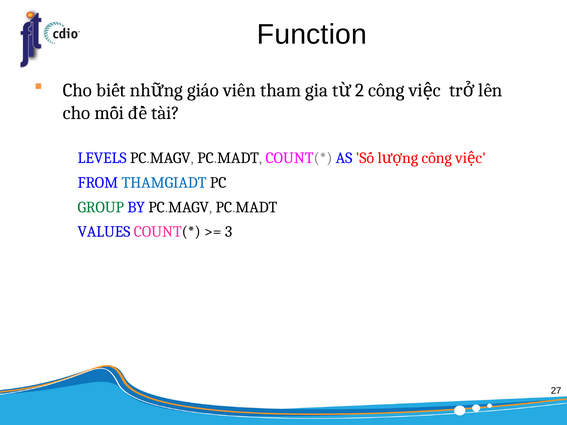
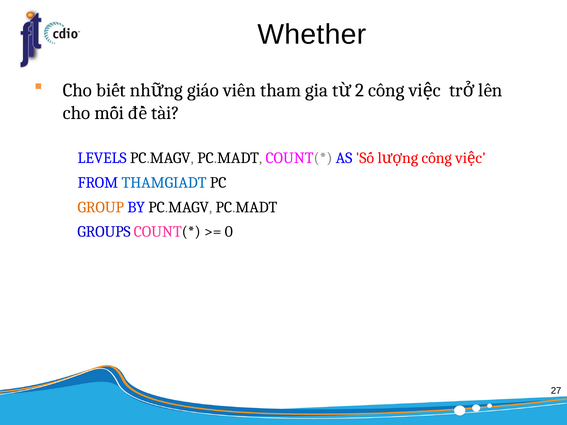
Function: Function -> Whether
GROUP colour: green -> orange
VALUES: VALUES -> GROUPS
3: 3 -> 0
